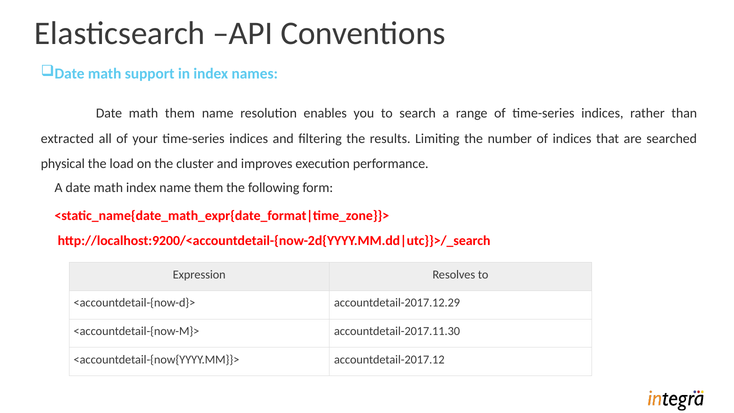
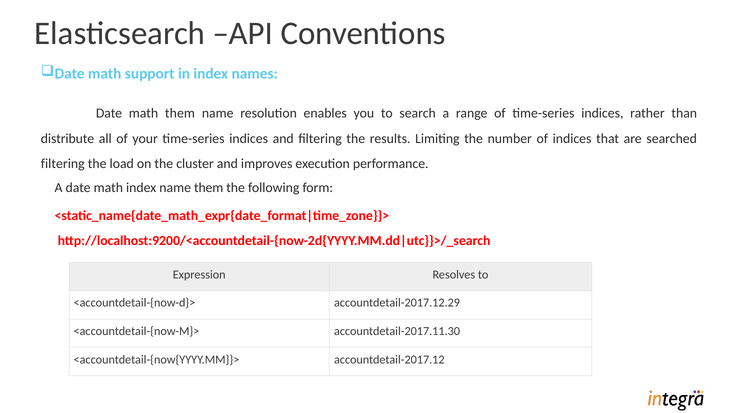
extracted: extracted -> distribute
physical at (63, 164): physical -> filtering
